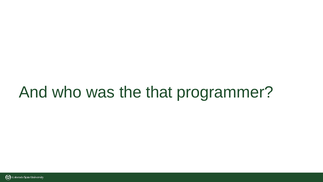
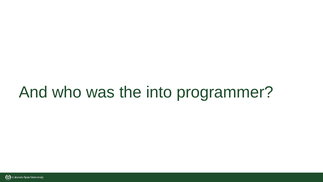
that: that -> into
